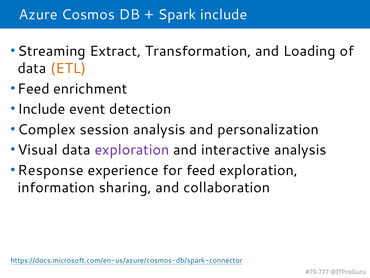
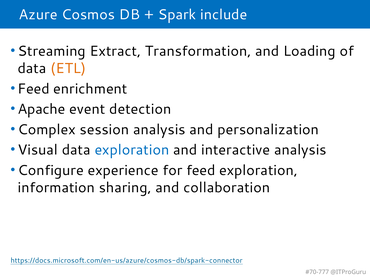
Include at (42, 109): Include -> Apache
exploration at (132, 150) colour: purple -> blue
Response: Response -> Configure
